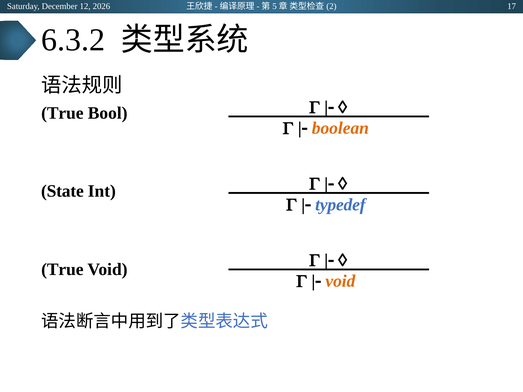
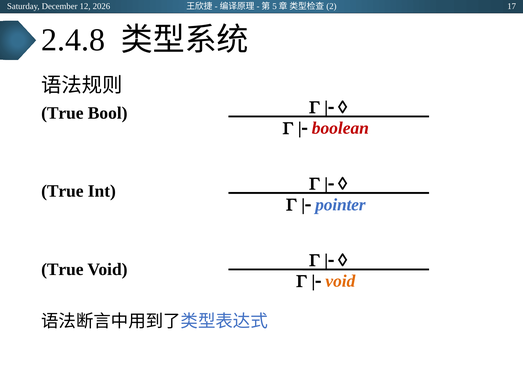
6.3.2: 6.3.2 -> 2.4.8
boolean colour: orange -> red
State at (62, 191): State -> True
typedef: typedef -> pointer
